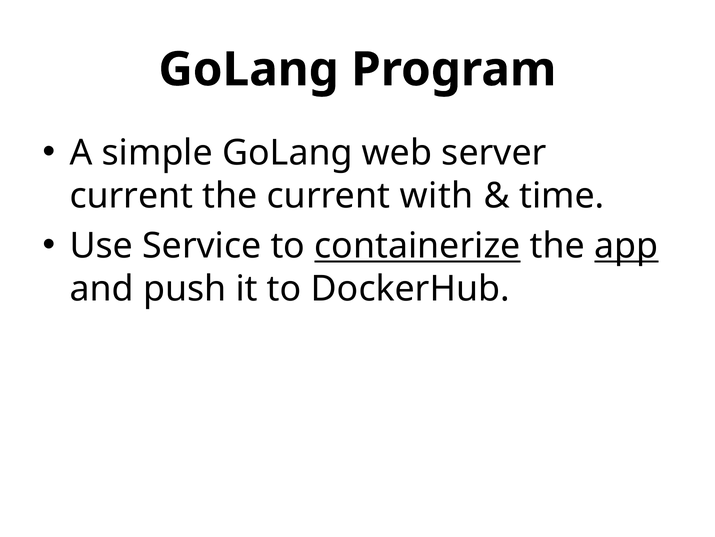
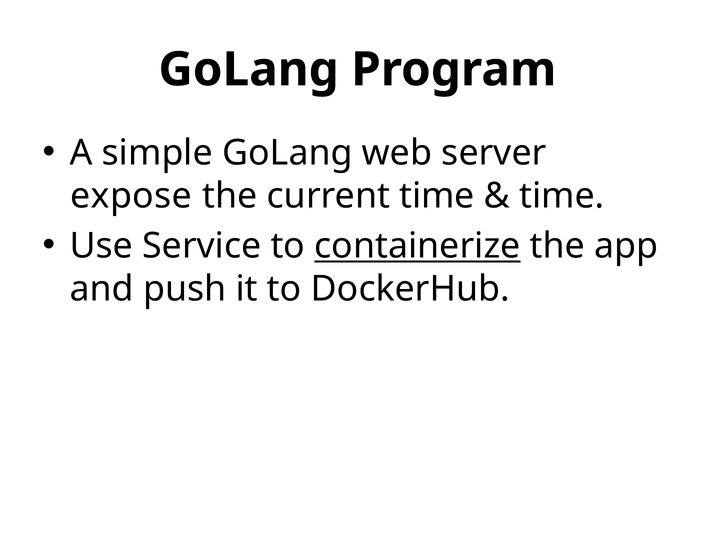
current at (131, 196): current -> expose
current with: with -> time
app underline: present -> none
